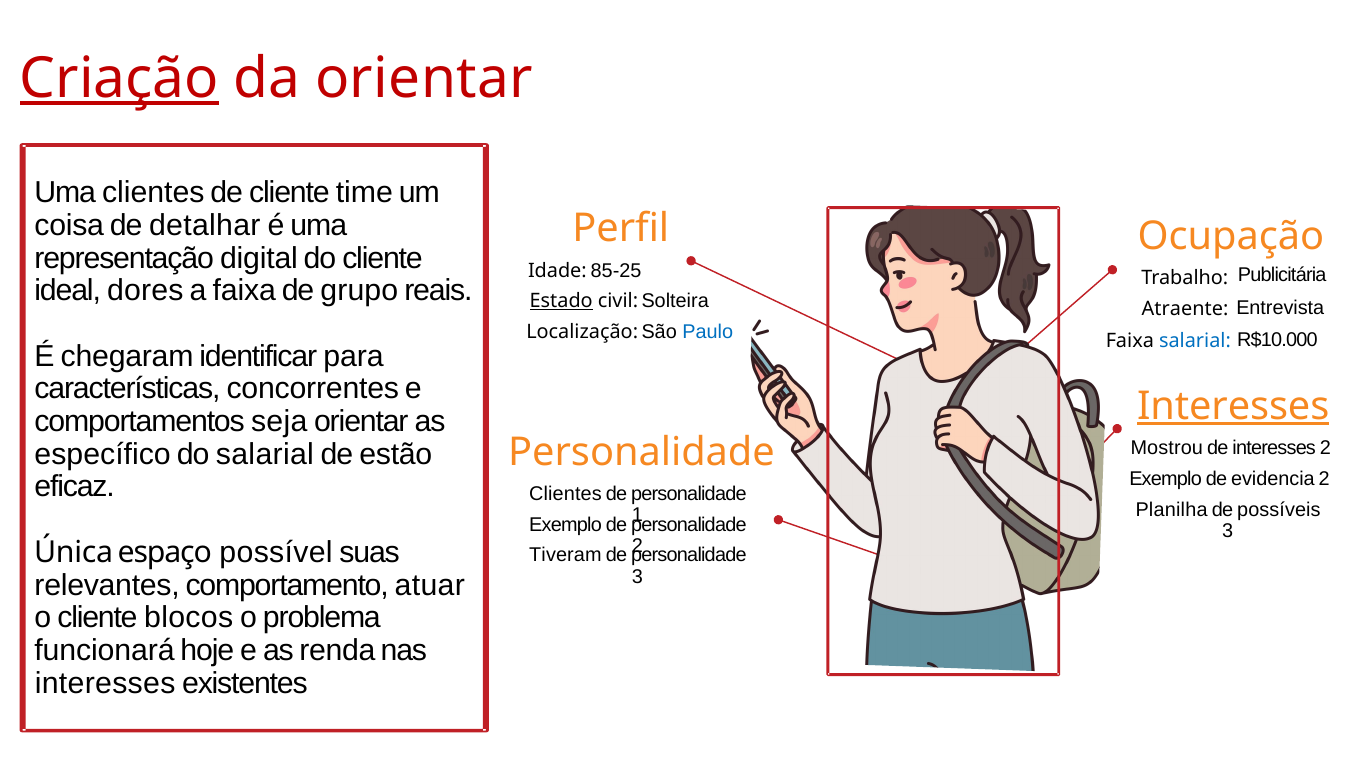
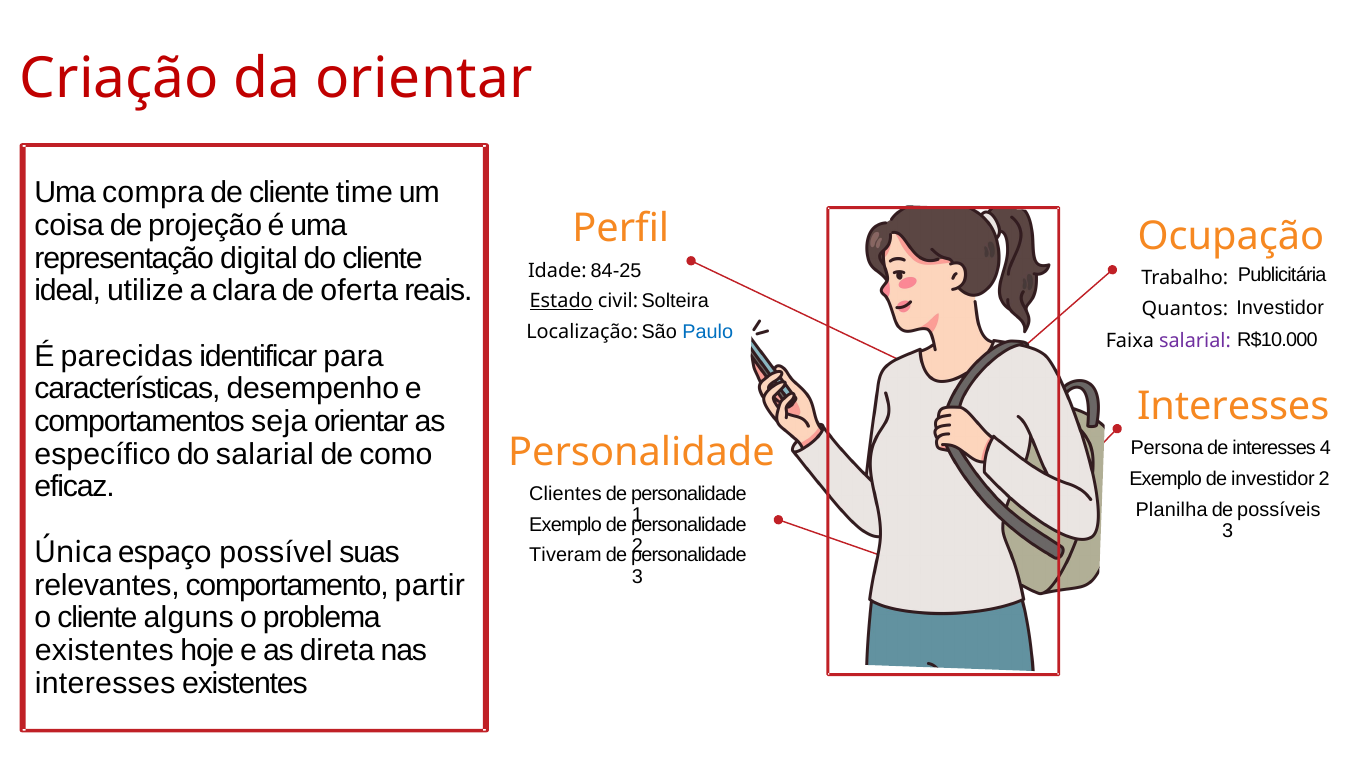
Criação underline: present -> none
Uma clientes: clientes -> compra
detalhar: detalhar -> projeção
85-25: 85-25 -> 84-25
dores: dores -> utilize
a faixa: faixa -> clara
grupo: grupo -> oferta
Entrevista at (1280, 308): Entrevista -> Investidor
Atraente: Atraente -> Quantos
salarial at (1195, 341) colour: blue -> purple
chegaram: chegaram -> parecidas
concorrentes: concorrentes -> desempenho
Interesses at (1233, 406) underline: present -> none
Mostrou: Mostrou -> Persona
interesses 2: 2 -> 4
estão: estão -> como
de evidencia: evidencia -> investidor
atuar: atuar -> partir
blocos: blocos -> alguns
funcionará at (105, 650): funcionará -> existentes
renda: renda -> direta
